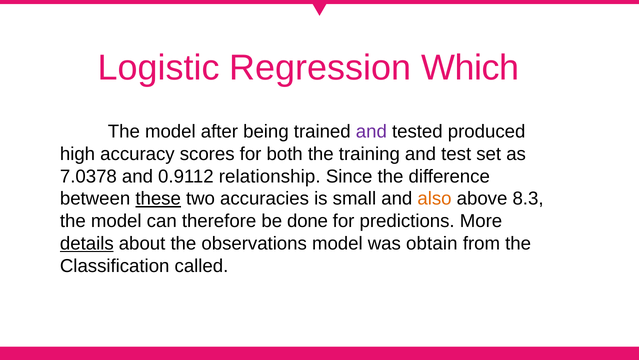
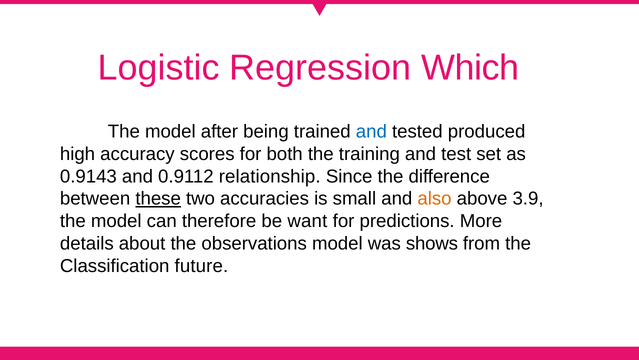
and at (371, 131) colour: purple -> blue
7.0378: 7.0378 -> 0.9143
8.3: 8.3 -> 3.9
done: done -> want
details underline: present -> none
obtain: obtain -> shows
called: called -> future
